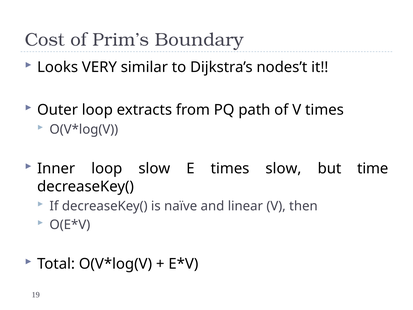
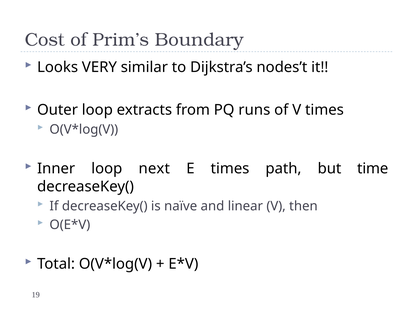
path: path -> runs
loop slow: slow -> next
times slow: slow -> path
